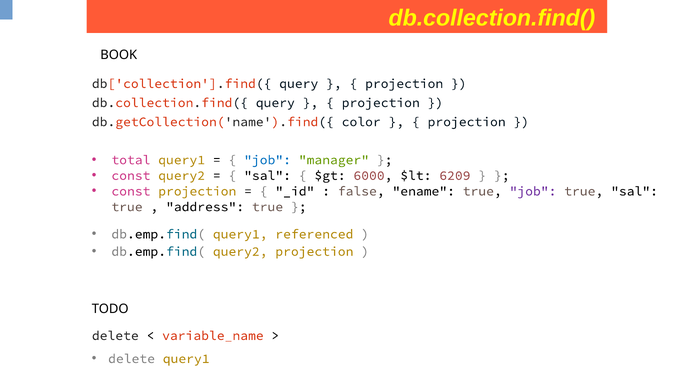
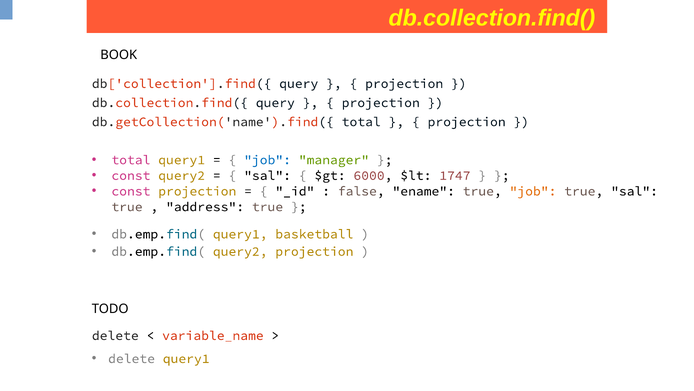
db.getCollection('name').find({ color: color -> total
6209: 6209 -> 1747
job at (533, 191) colour: purple -> orange
referenced: referenced -> basketball
